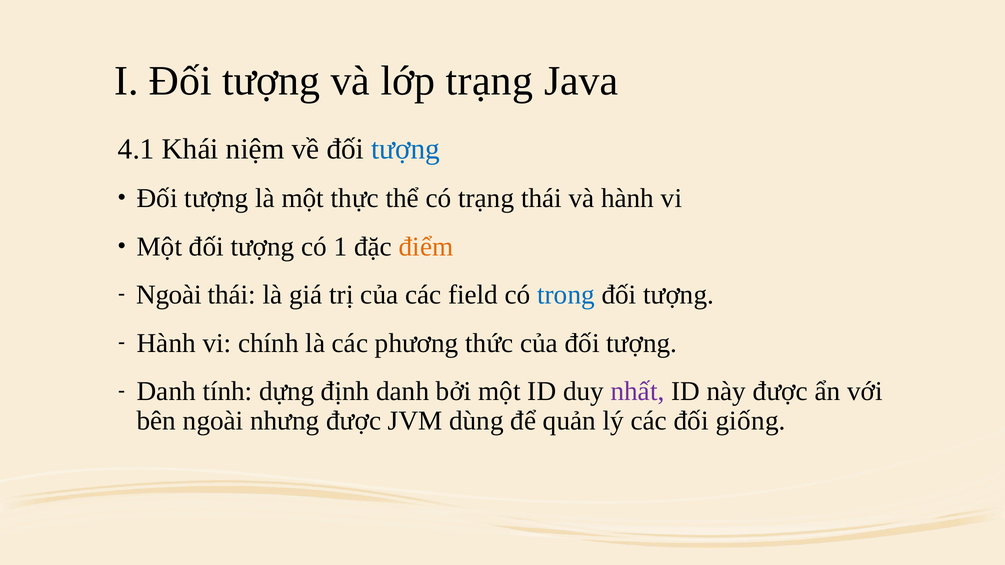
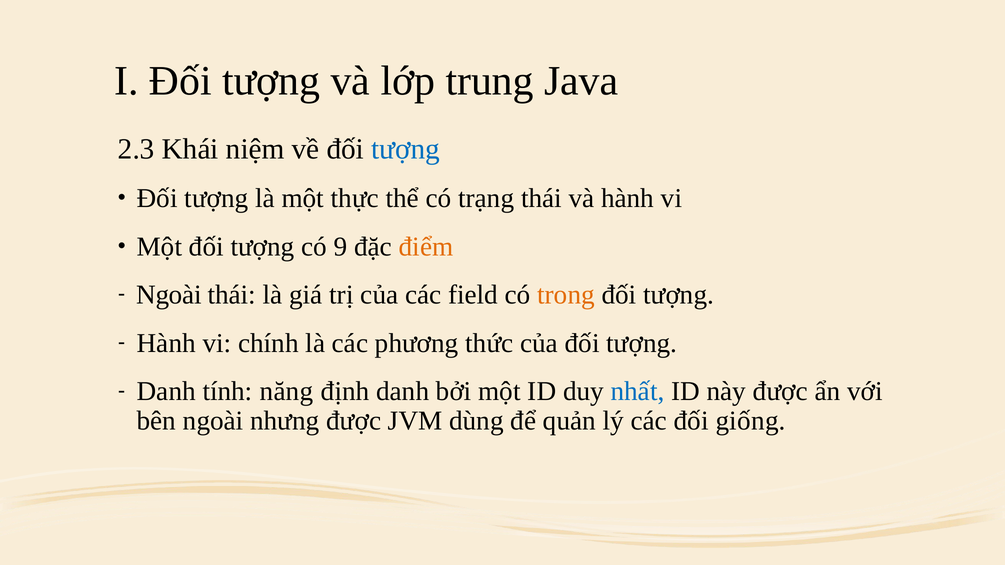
lớp trạng: trạng -> trung
4.1: 4.1 -> 2.3
1: 1 -> 9
trong colour: blue -> orange
dựng: dựng -> năng
nhất colour: purple -> blue
